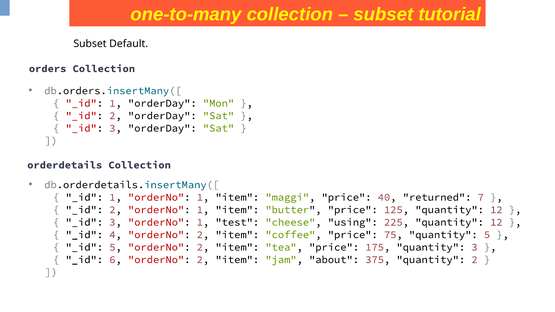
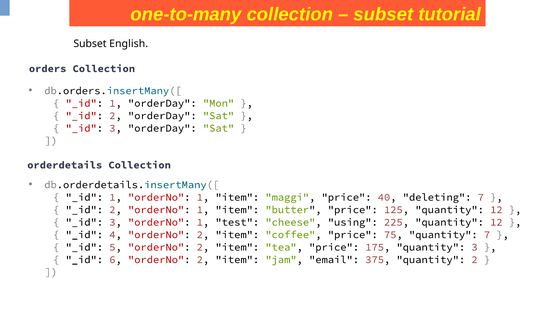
Default: Default -> English
returned: returned -> deleting
quantity 5: 5 -> 7
about: about -> email
